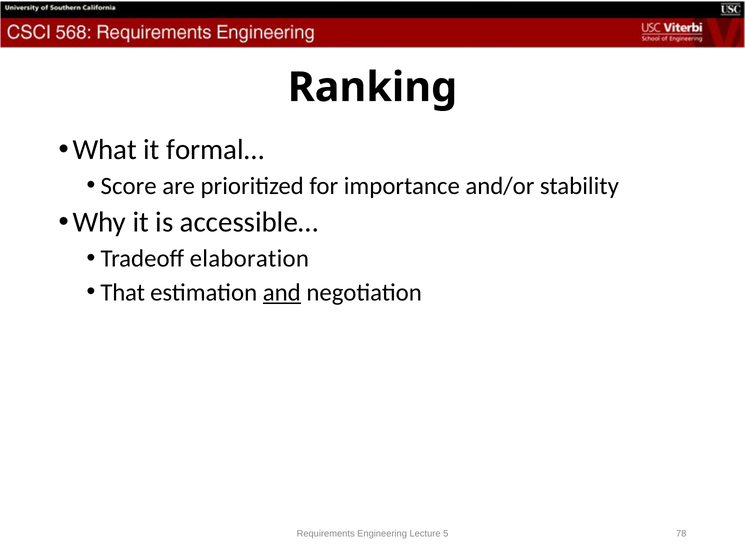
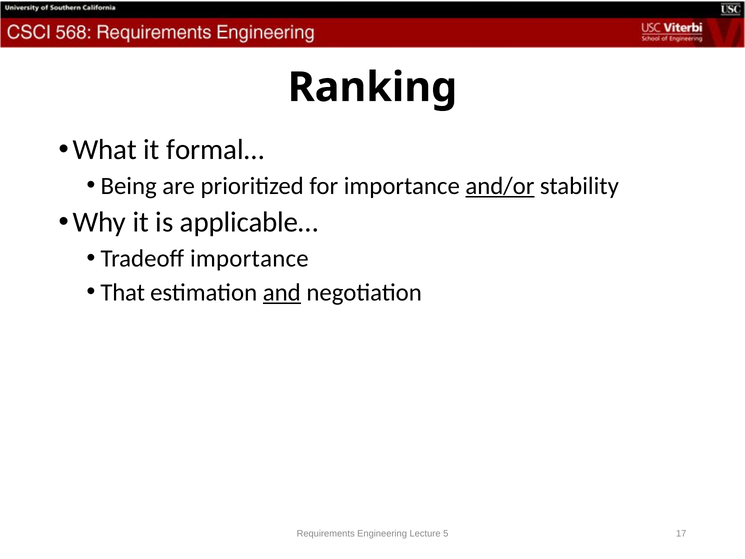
Score: Score -> Being
and/or underline: none -> present
accessible…: accessible… -> applicable…
Tradeoff elaboration: elaboration -> importance
78: 78 -> 17
